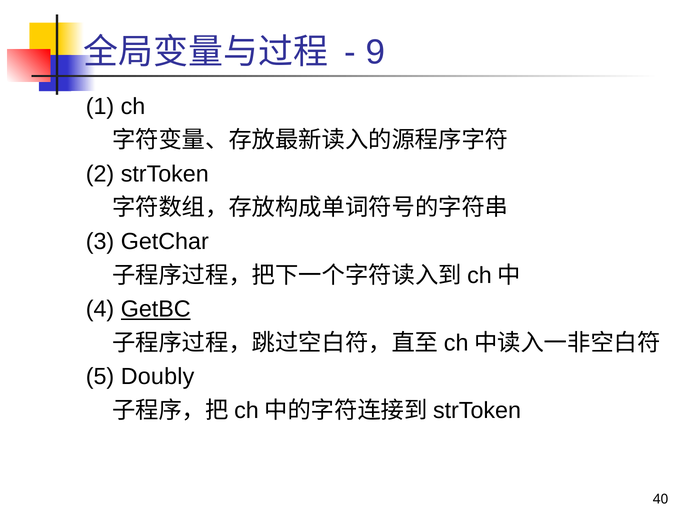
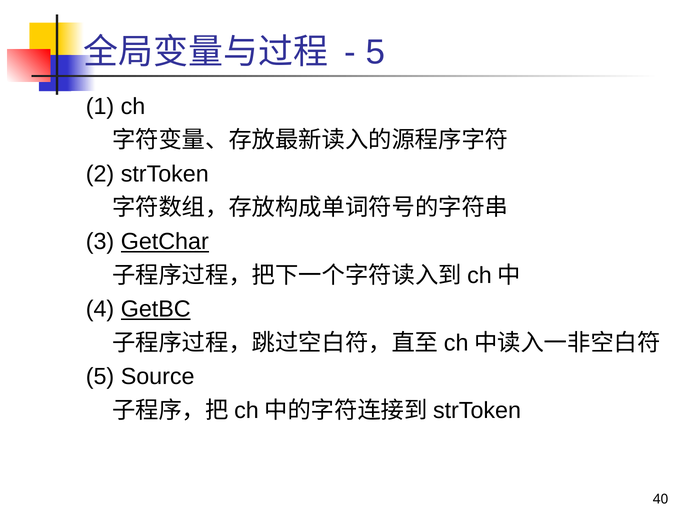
9 at (375, 52): 9 -> 5
GetChar underline: none -> present
Doubly: Doubly -> Source
